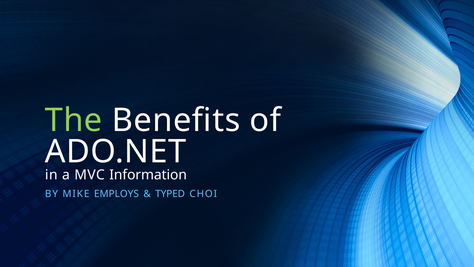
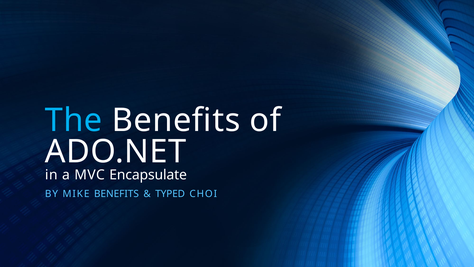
The colour: light green -> light blue
Information: Information -> Encapsulate
MIKE EMPLOYS: EMPLOYS -> BENEFITS
